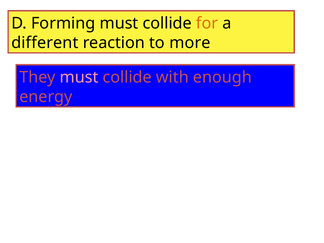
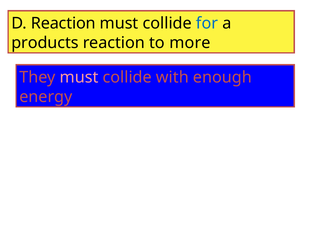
D Forming: Forming -> Reaction
for colour: orange -> blue
different: different -> products
